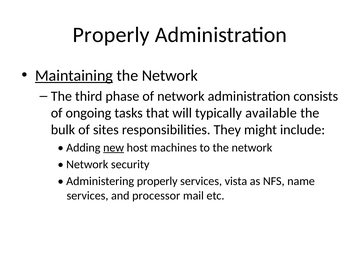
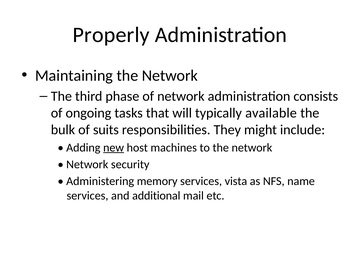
Maintaining underline: present -> none
sites: sites -> suits
Administering properly: properly -> memory
processor: processor -> additional
